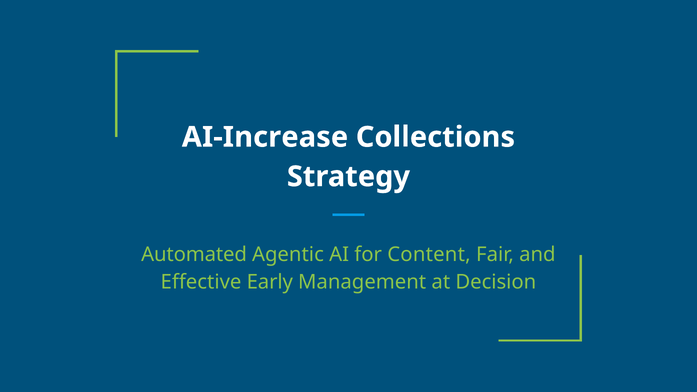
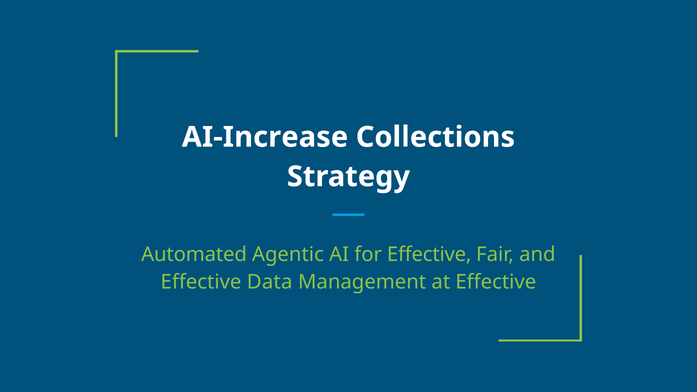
for Content: Content -> Effective
Early: Early -> Data
at Decision: Decision -> Effective
